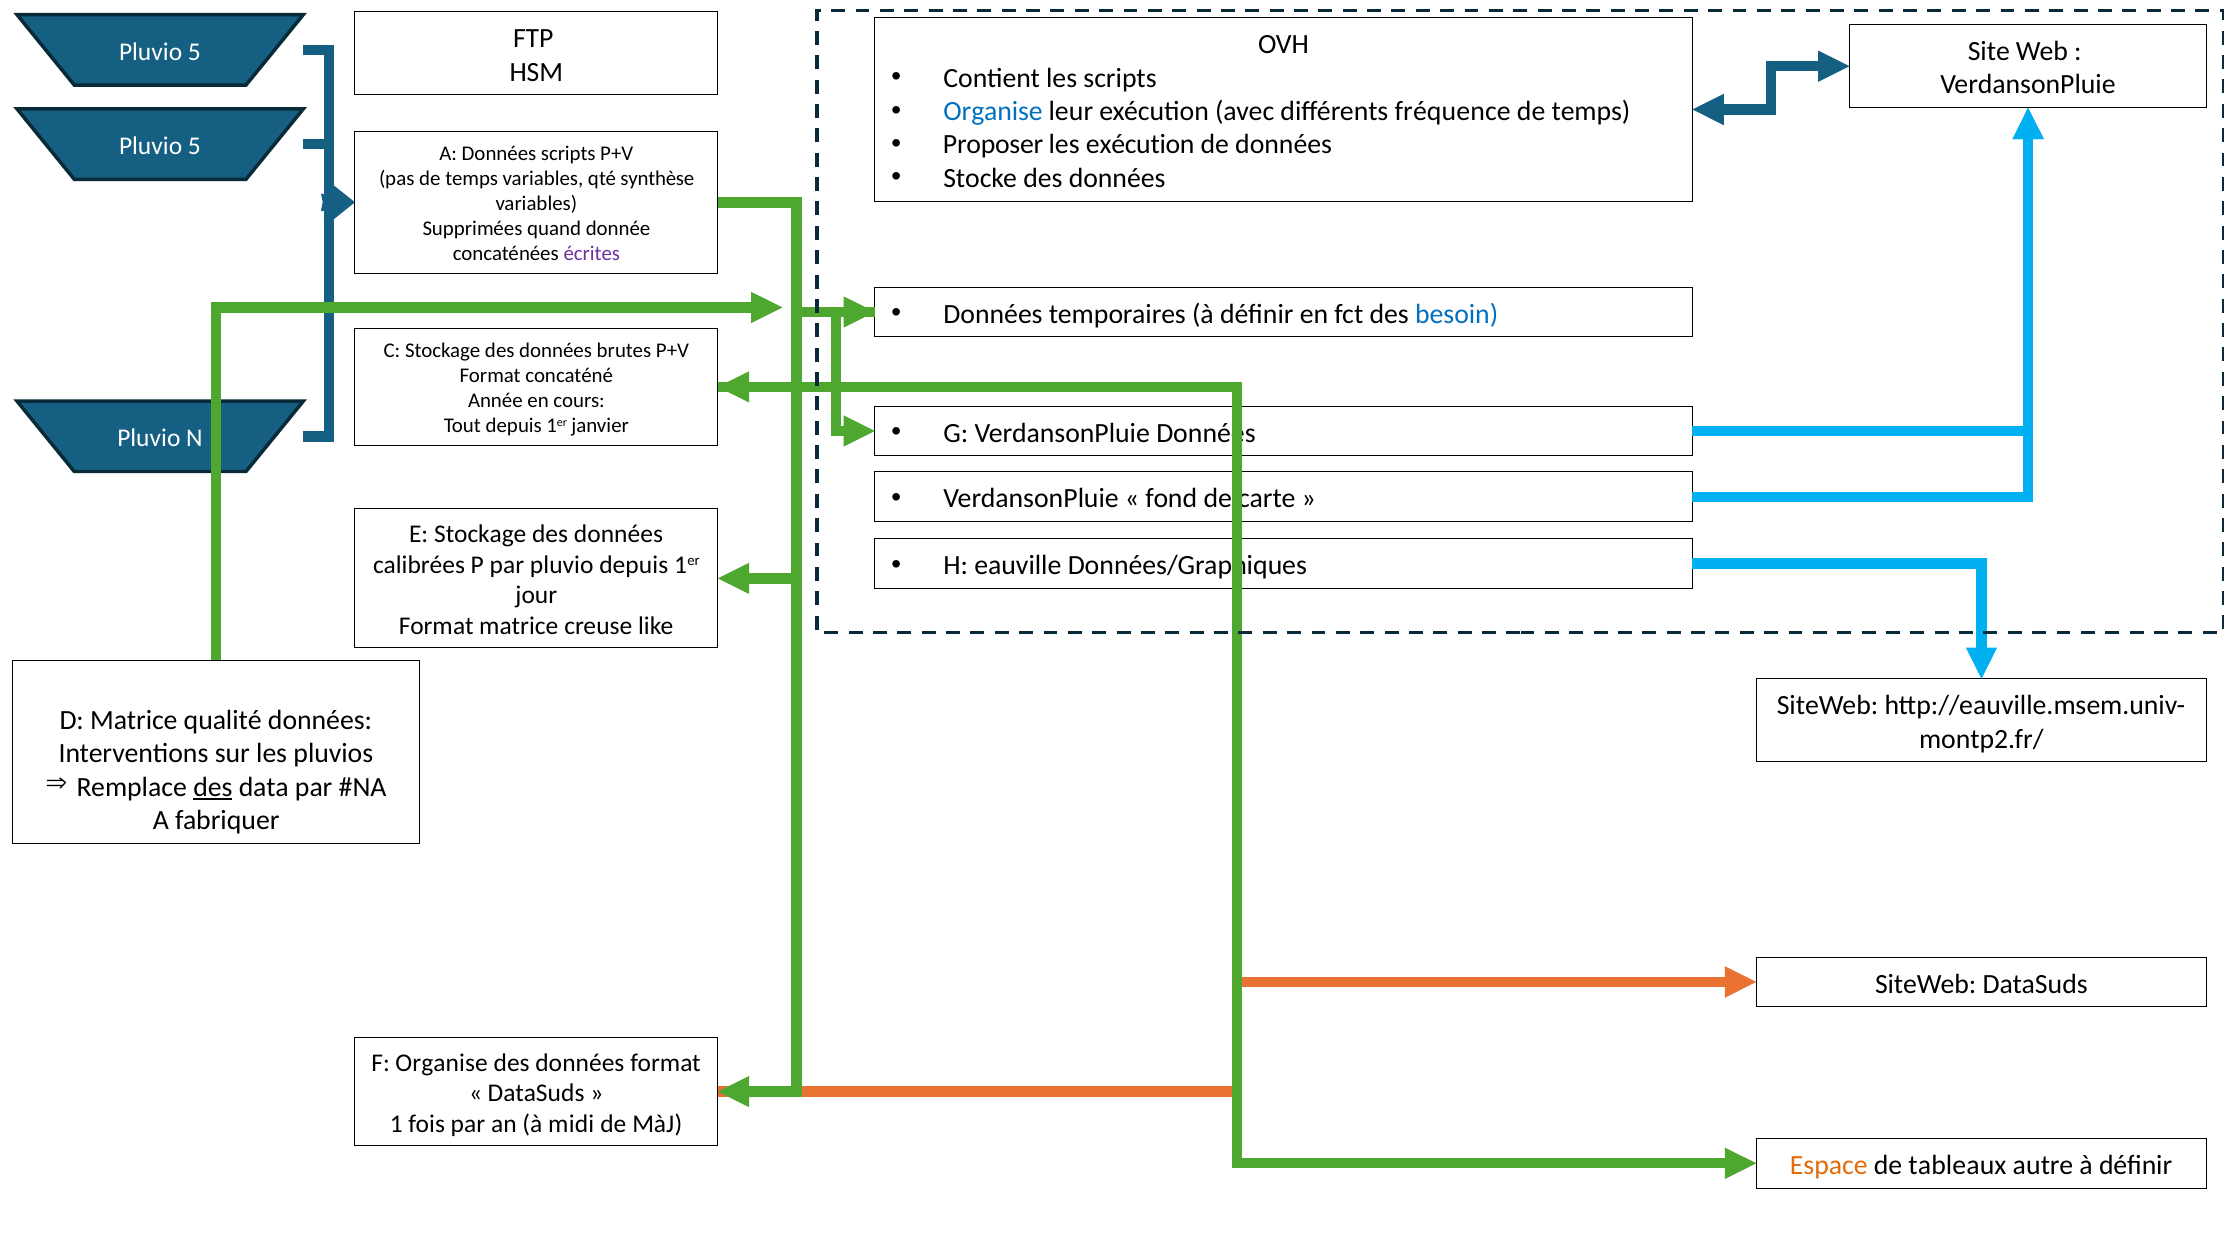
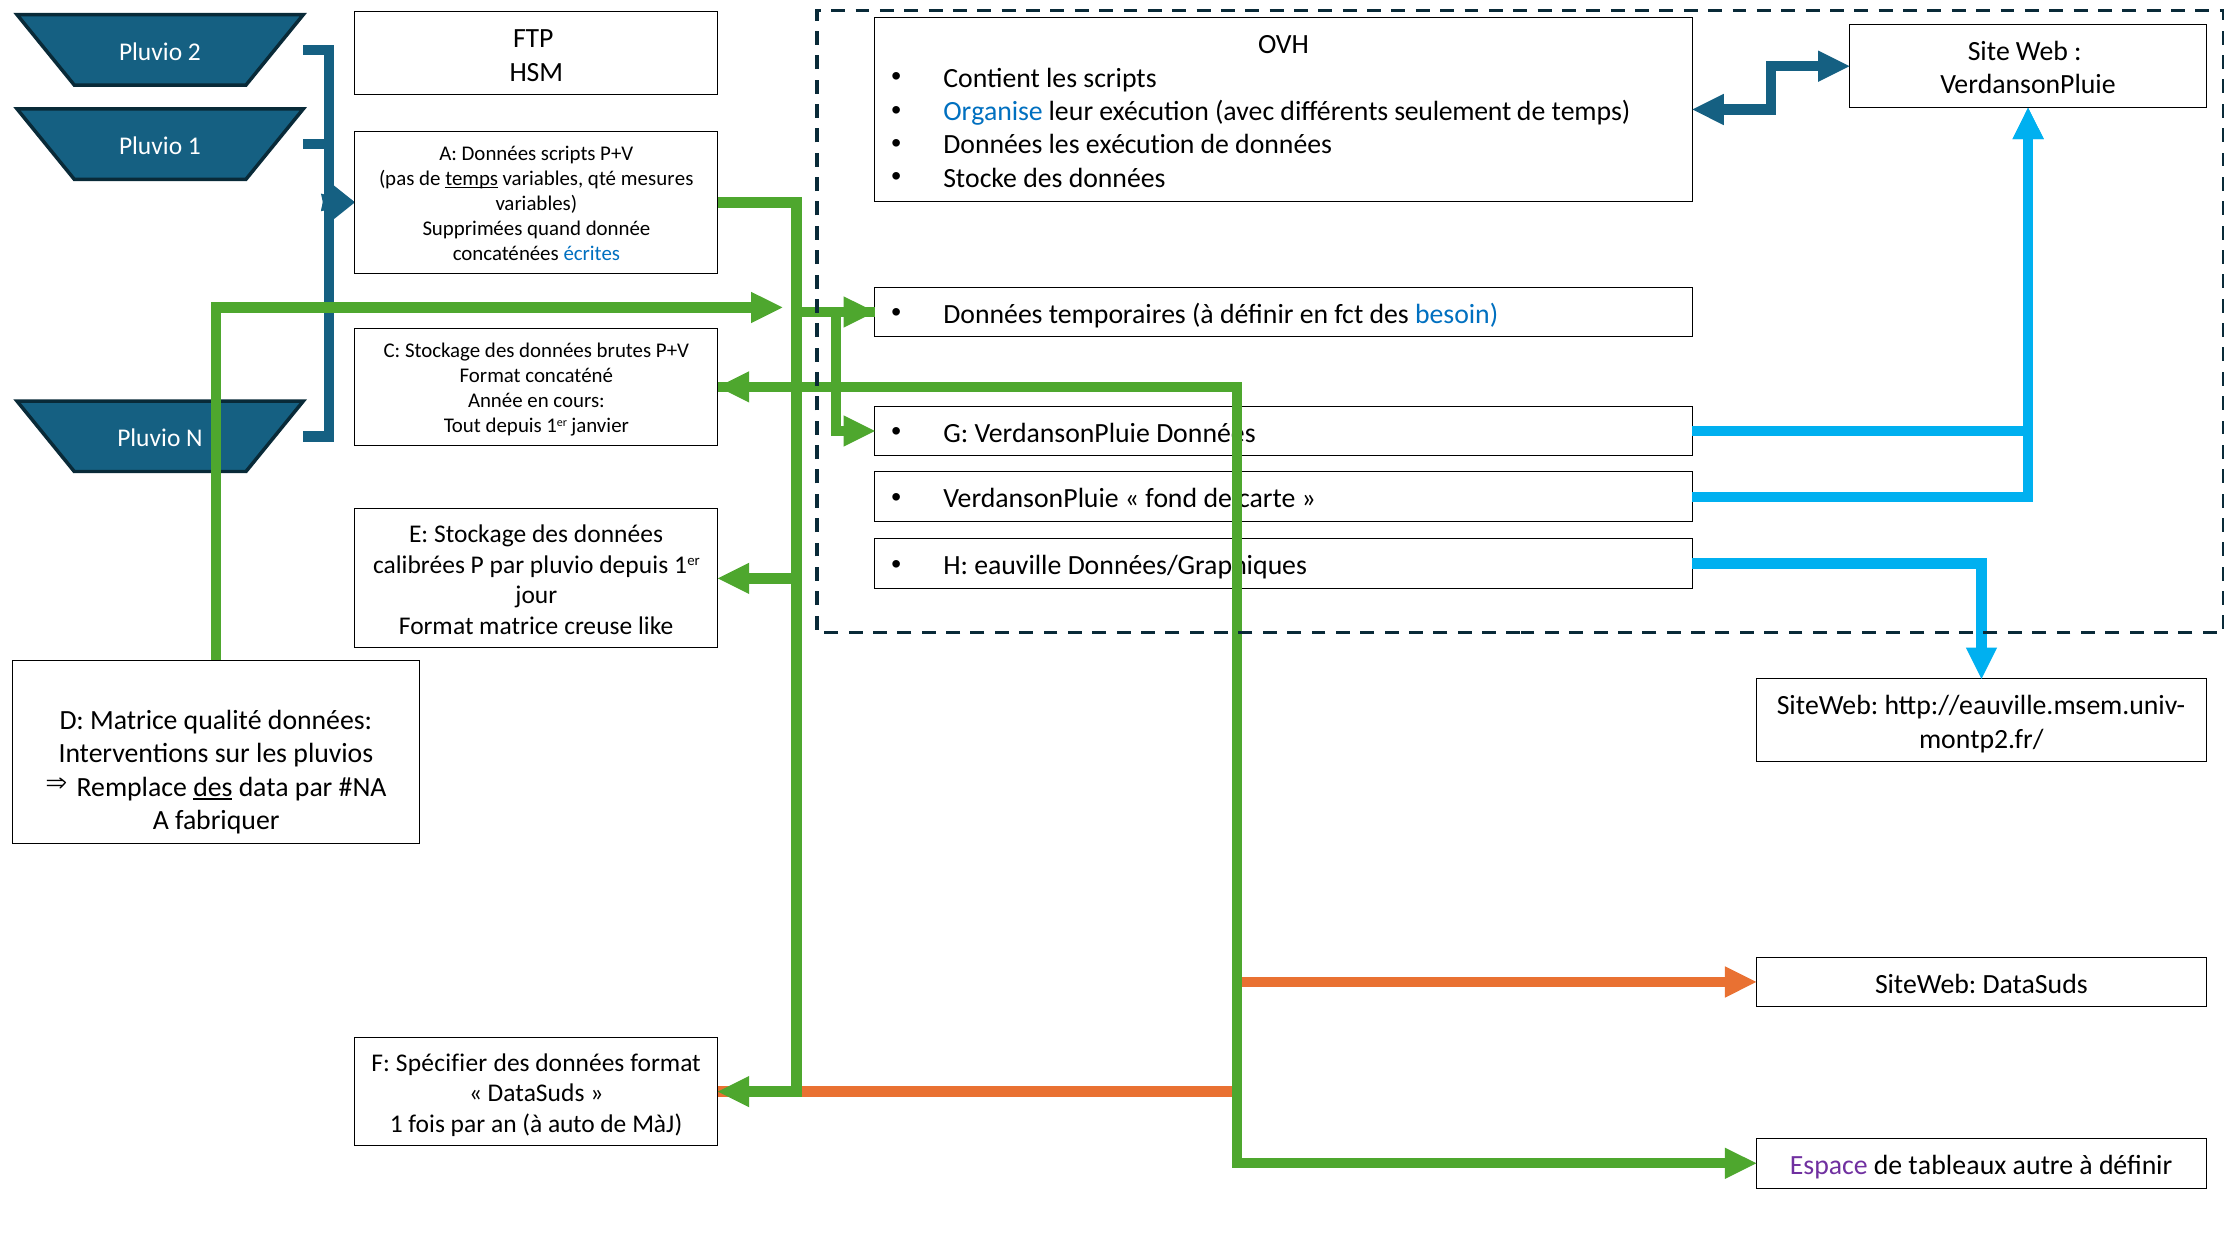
5 at (194, 52): 5 -> 2
fréquence: fréquence -> seulement
Proposer at (993, 145): Proposer -> Données
5 at (194, 146): 5 -> 1
temps at (472, 179) underline: none -> present
synthèse: synthèse -> mesures
écrites colour: purple -> blue
F Organise: Organise -> Spécifier
midi: midi -> auto
Espace colour: orange -> purple
